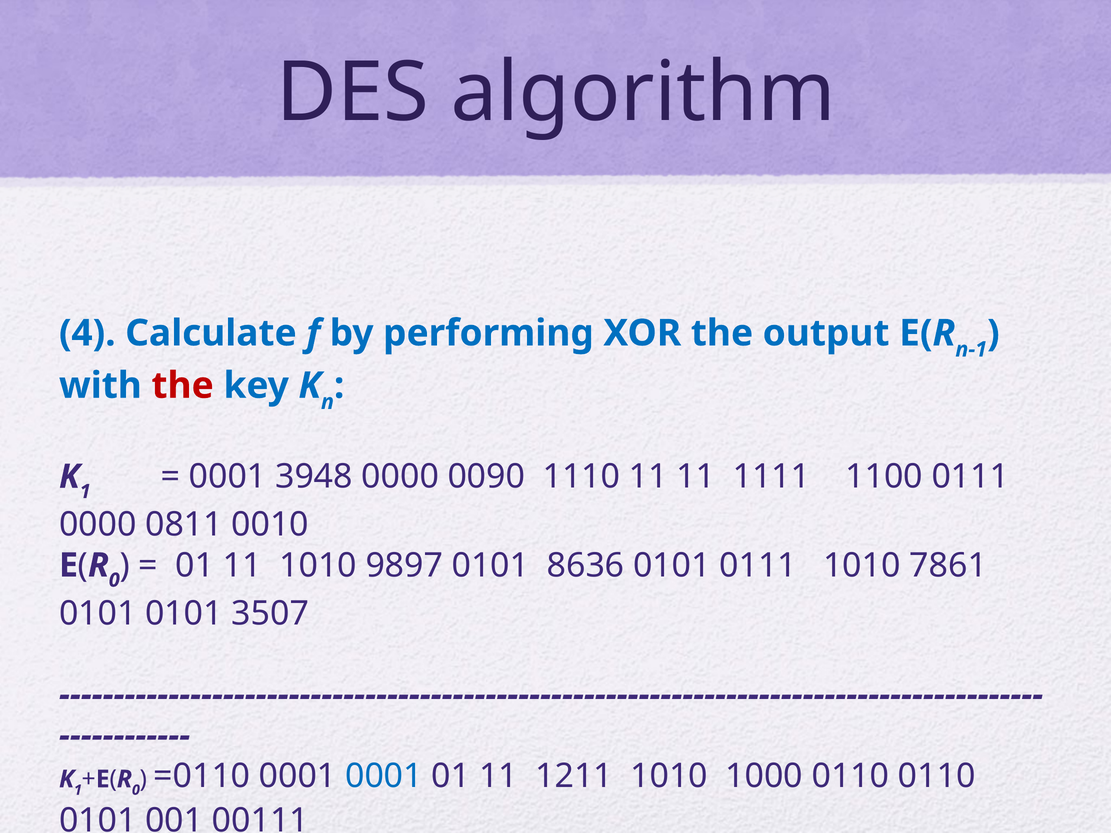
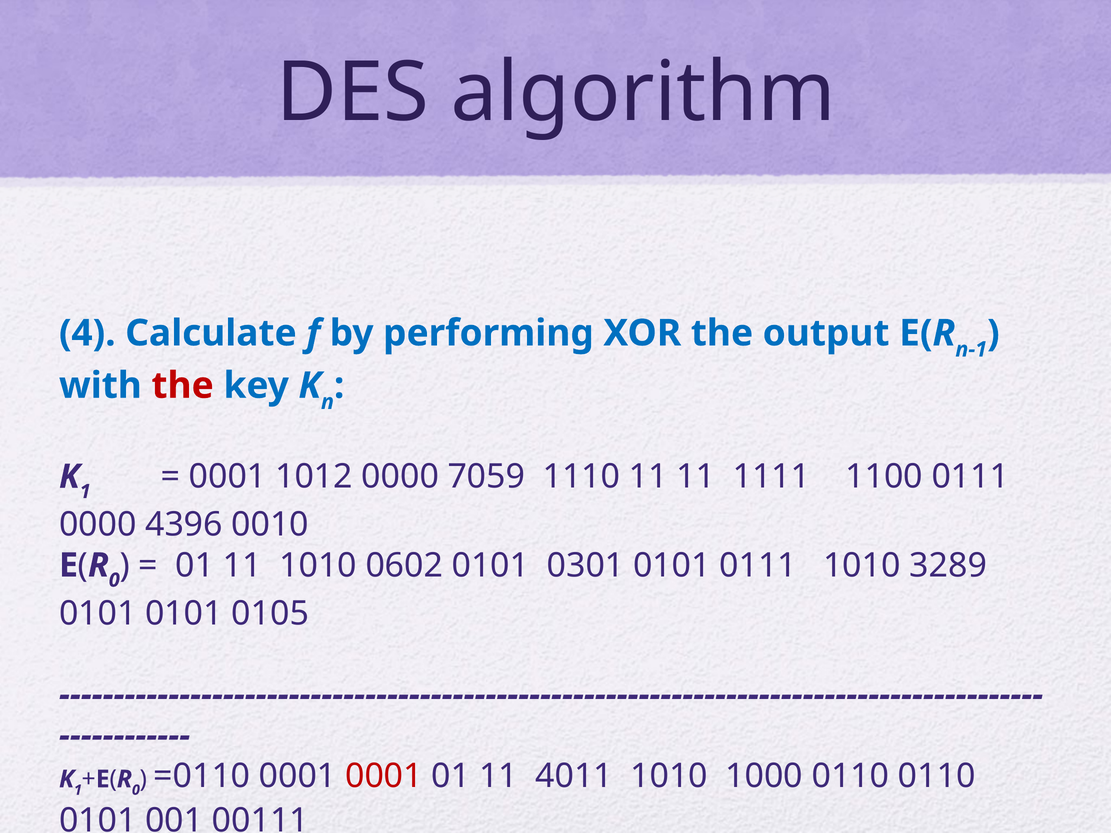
3948: 3948 -> 1012
0090: 0090 -> 7059
0811: 0811 -> 4396
9897: 9897 -> 0602
8636: 8636 -> 0301
7861: 7861 -> 3289
3507: 3507 -> 0105
0001 at (384, 776) colour: blue -> red
1211: 1211 -> 4011
